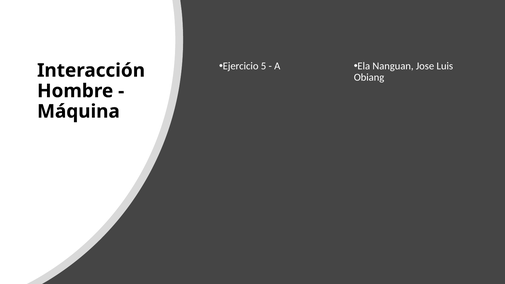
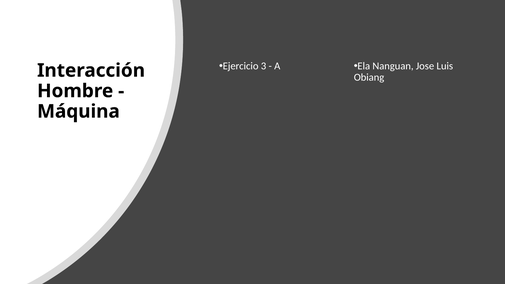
5: 5 -> 3
